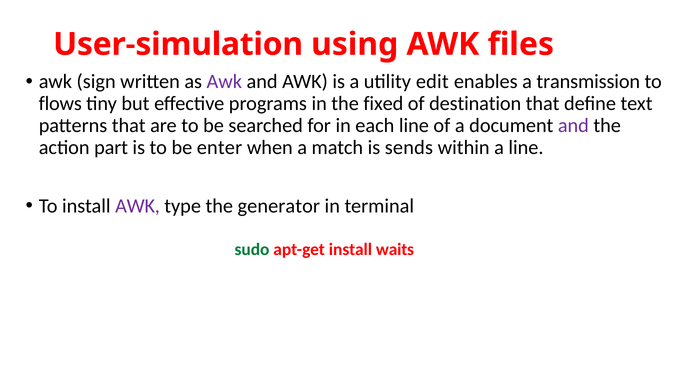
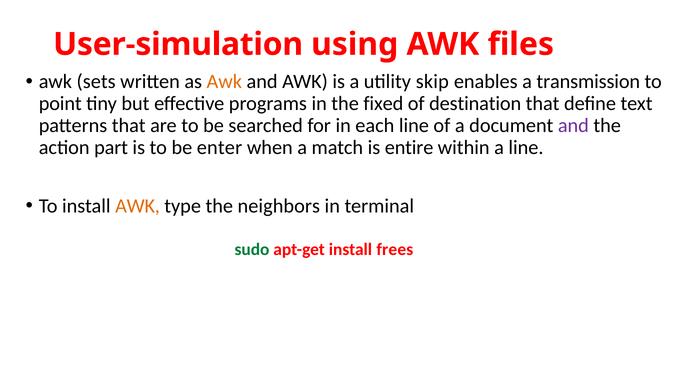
sign: sign -> sets
Awk at (224, 82) colour: purple -> orange
edit: edit -> skip
flows: flows -> point
sends: sends -> entire
AWK at (138, 206) colour: purple -> orange
generator: generator -> neighbors
waits: waits -> frees
